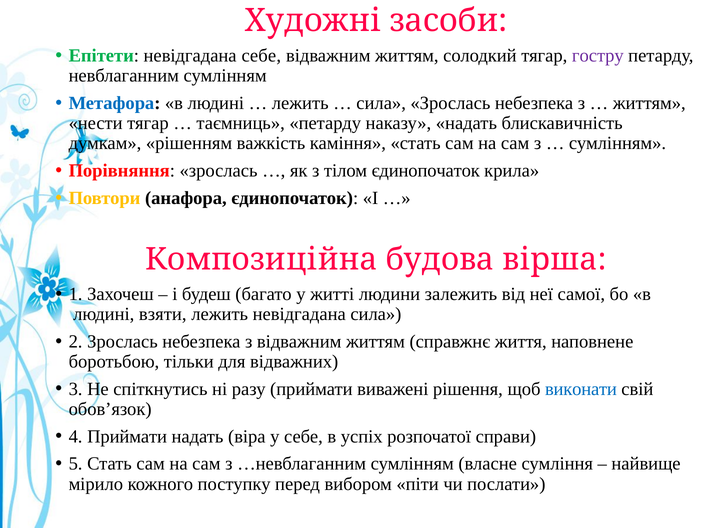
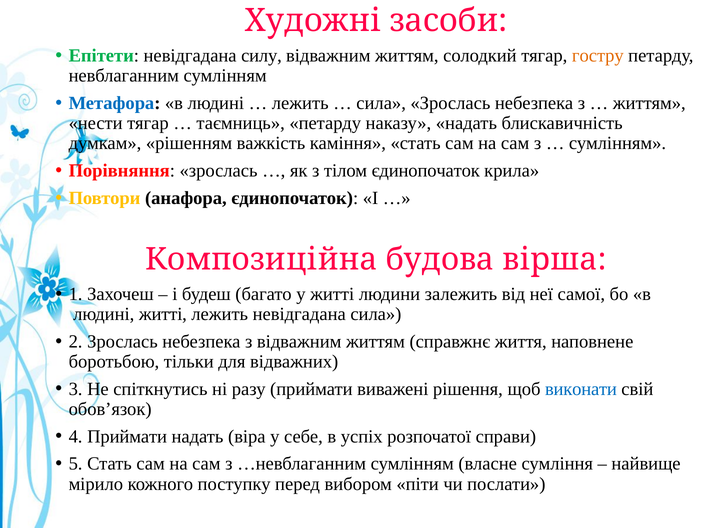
невідгадана себе: себе -> силу
гостру colour: purple -> orange
людині взяти: взяти -> житті
